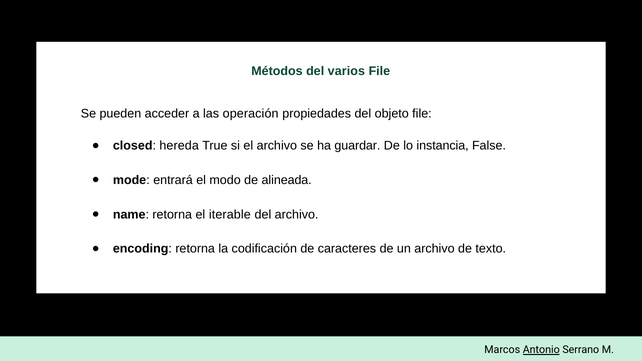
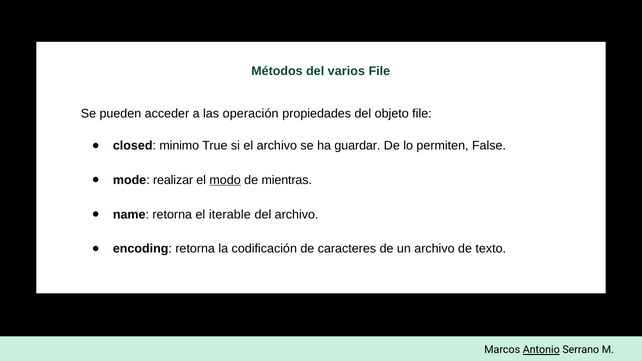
hereda: hereda -> minimo
instancia: instancia -> permiten
entrará: entrará -> realizar
modo underline: none -> present
alineada: alineada -> mientras
